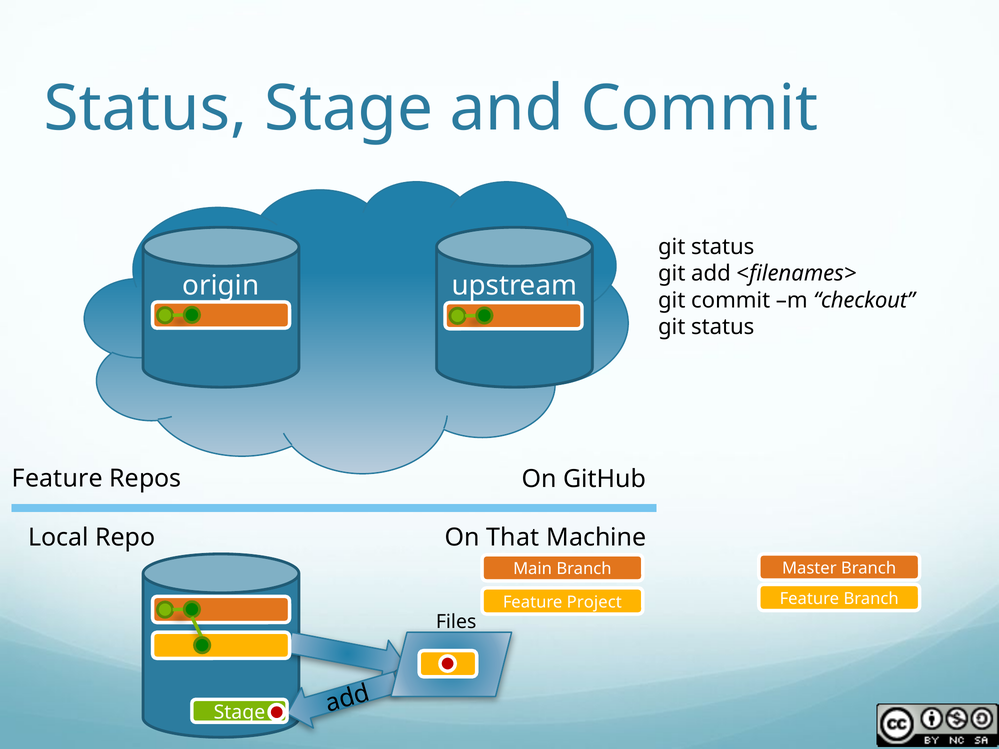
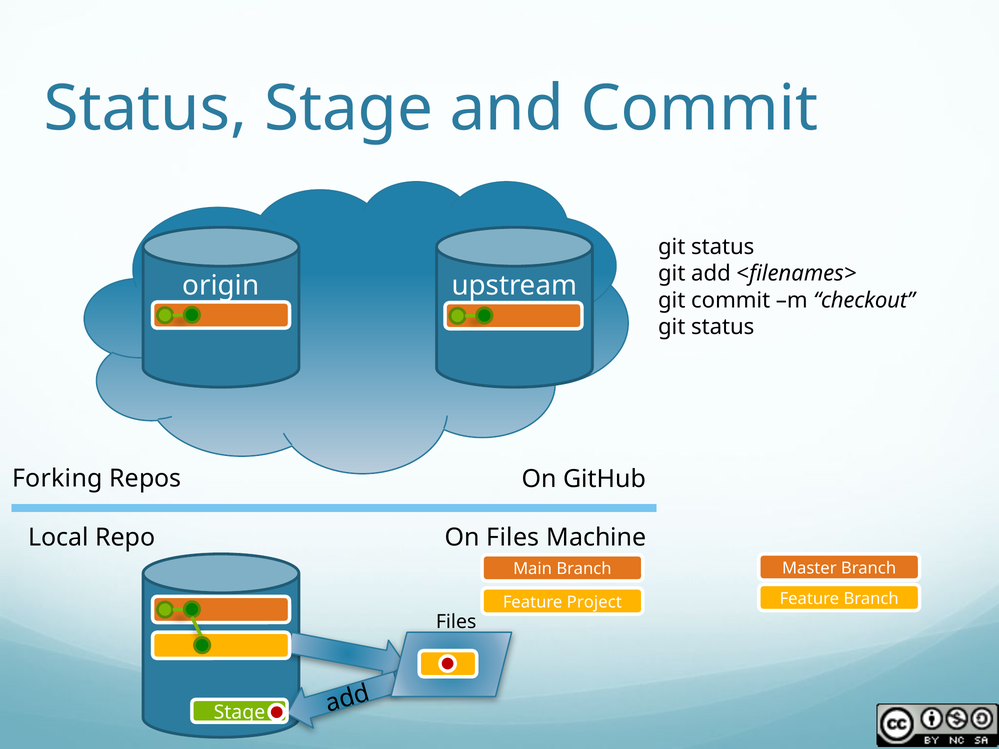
Feature at (57, 479): Feature -> Forking
On That: That -> Files
